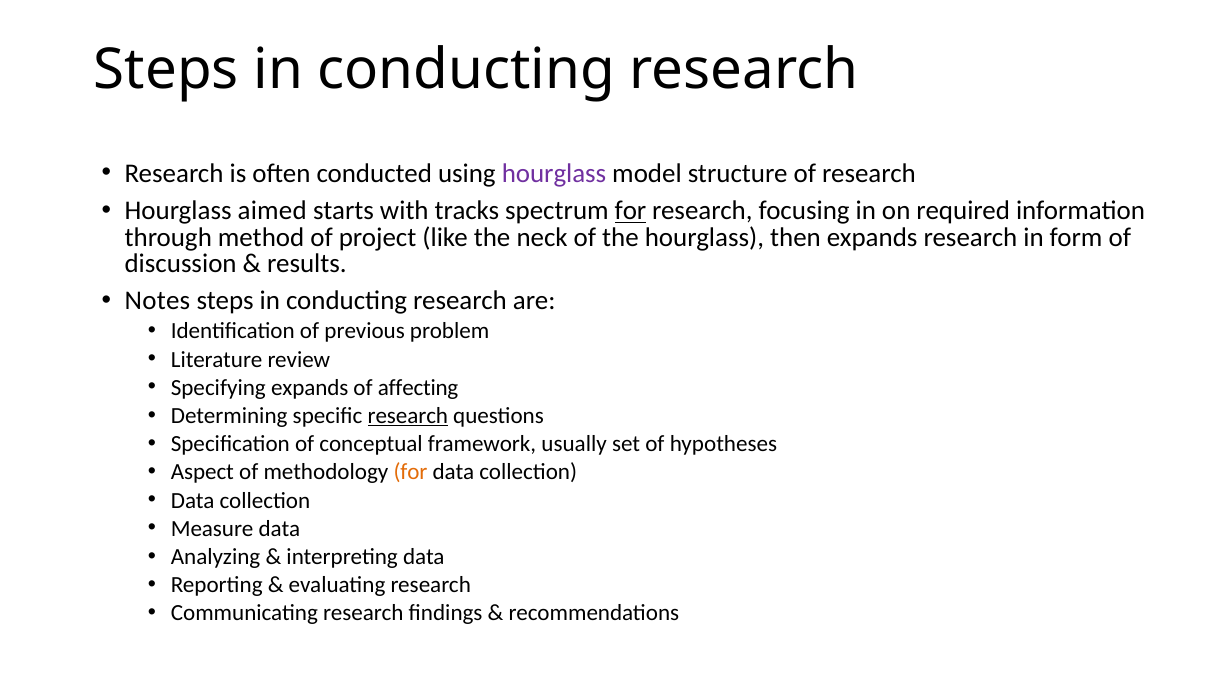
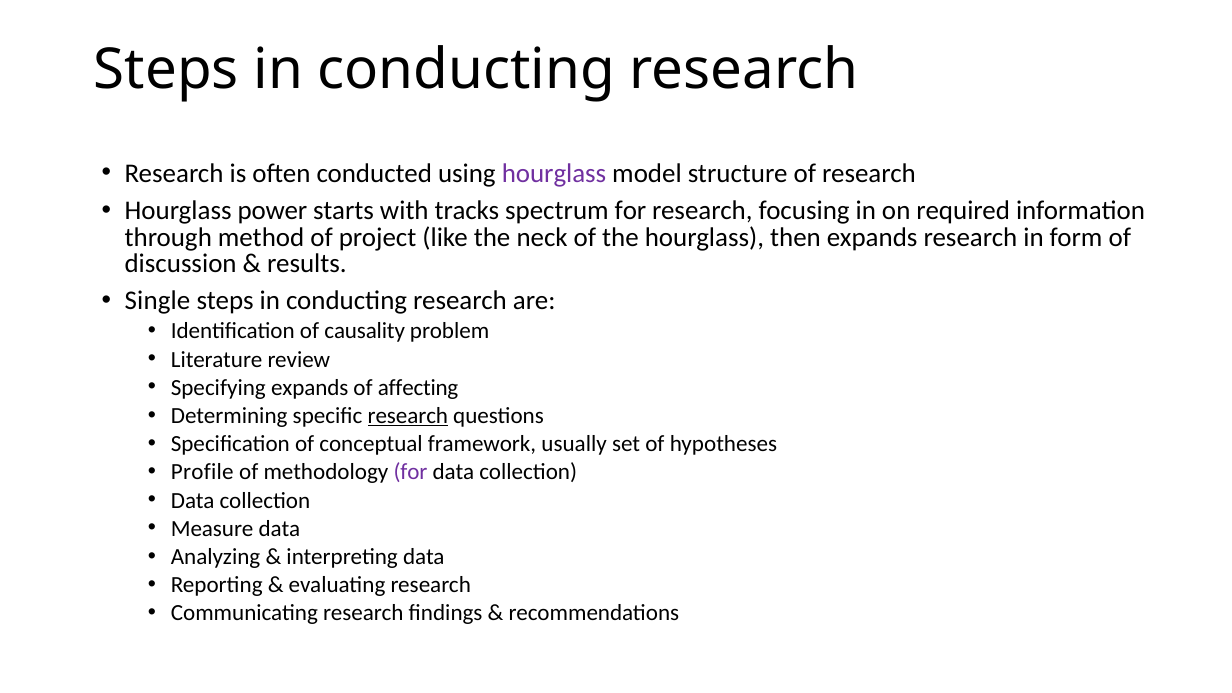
aimed: aimed -> power
for at (630, 211) underline: present -> none
Notes: Notes -> Single
previous: previous -> causality
Aspect: Aspect -> Profile
for at (411, 472) colour: orange -> purple
